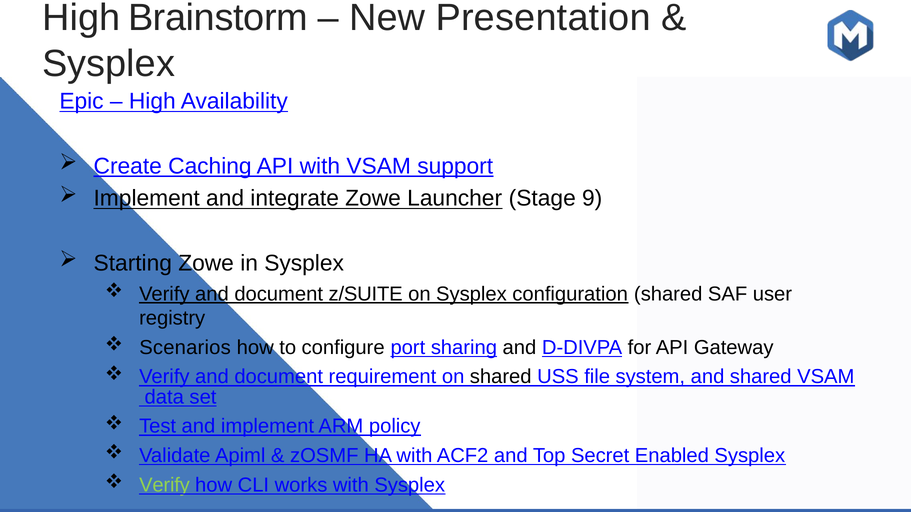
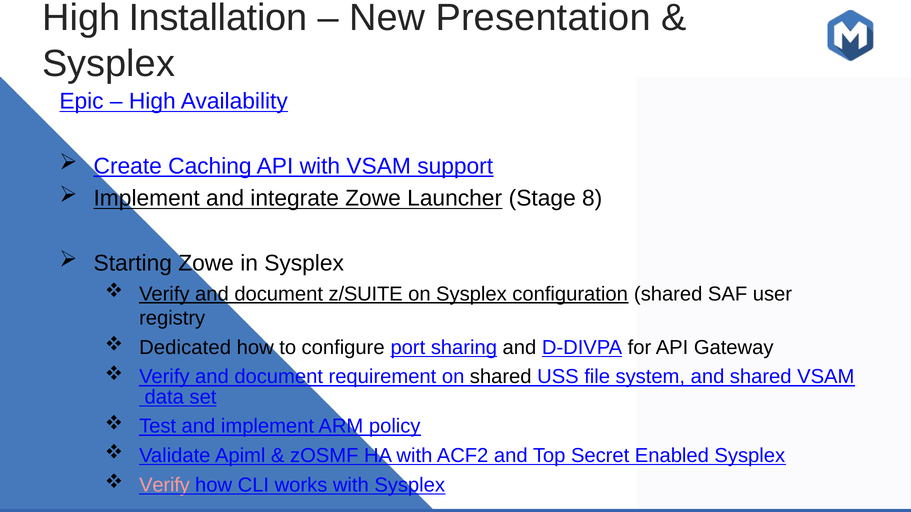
Brainstorm: Brainstorm -> Installation
9: 9 -> 8
Scenarios: Scenarios -> Dedicated
Verify at (164, 485) colour: light green -> pink
